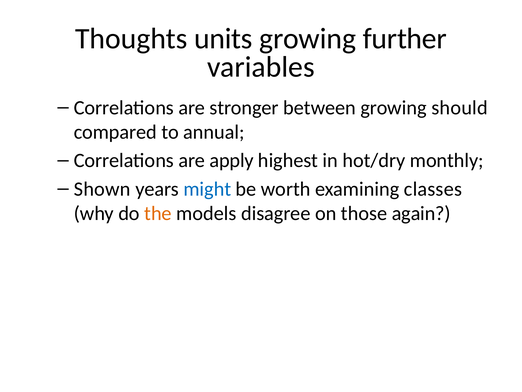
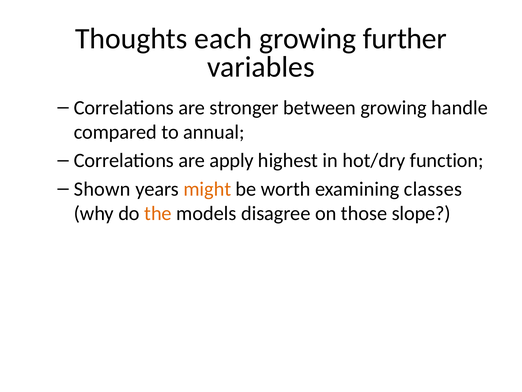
units: units -> each
should: should -> handle
monthly: monthly -> function
might colour: blue -> orange
again: again -> slope
